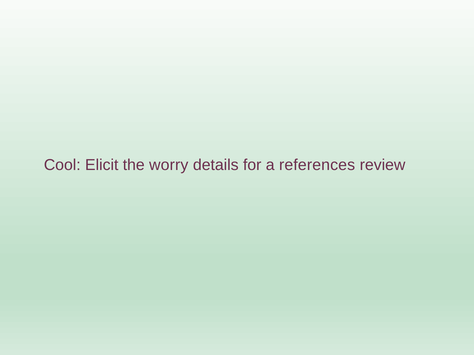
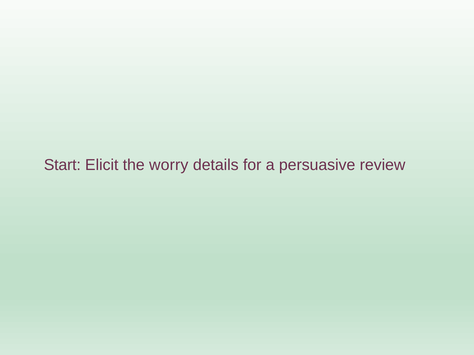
Cool: Cool -> Start
references: references -> persuasive
